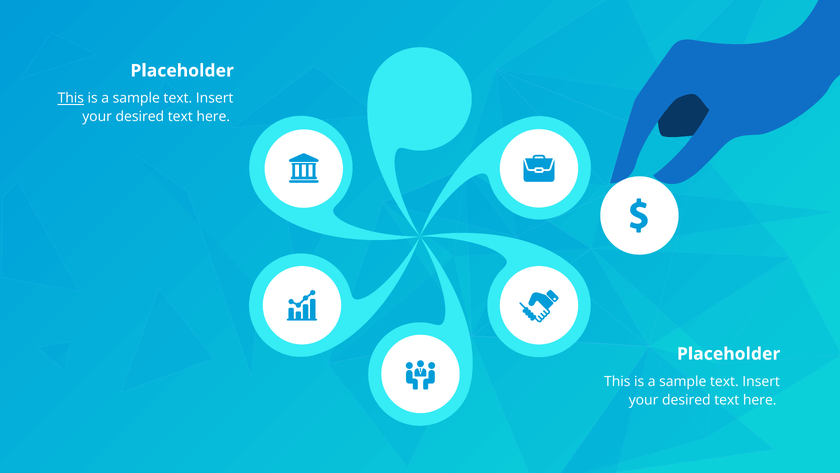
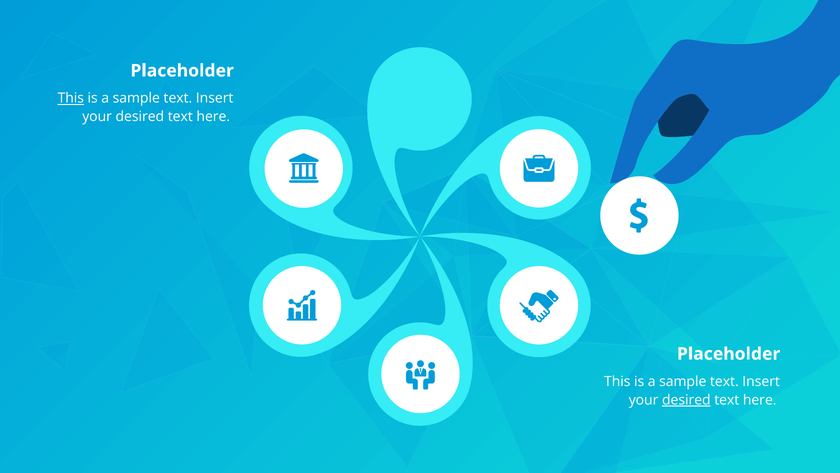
desired at (686, 400) underline: none -> present
